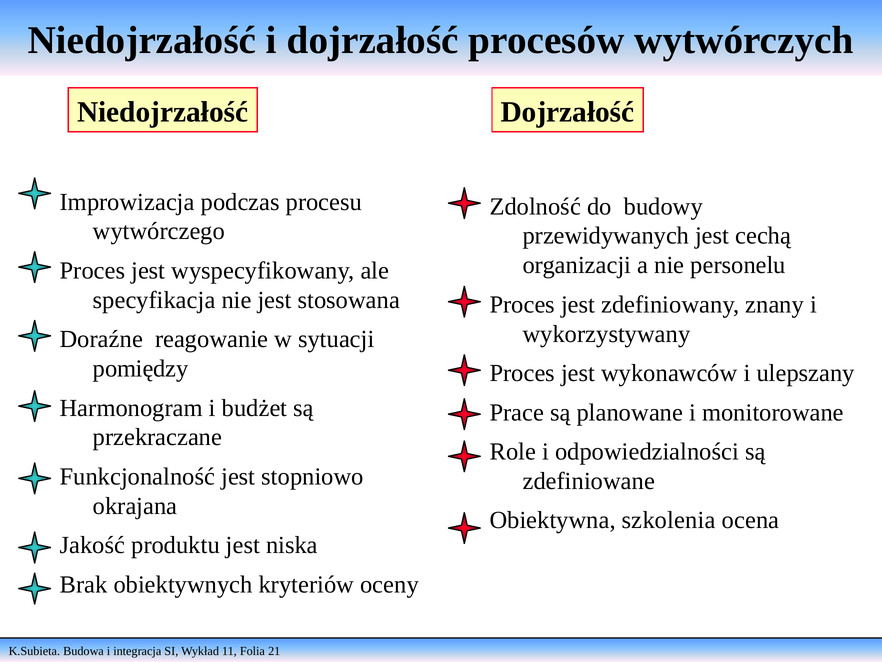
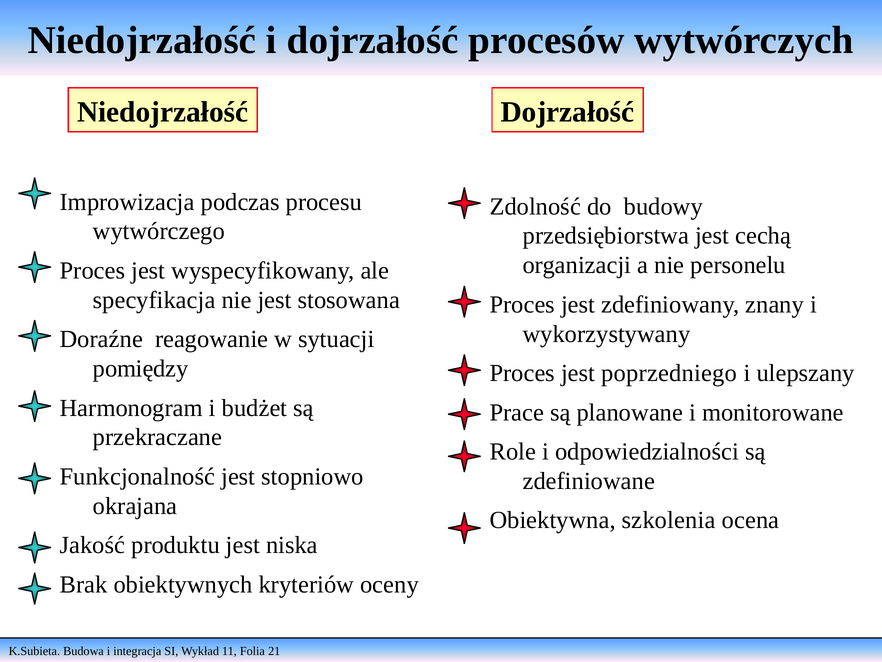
przewidywanych: przewidywanych -> przedsiębiorstwa
wykonawców: wykonawców -> poprzedniego
